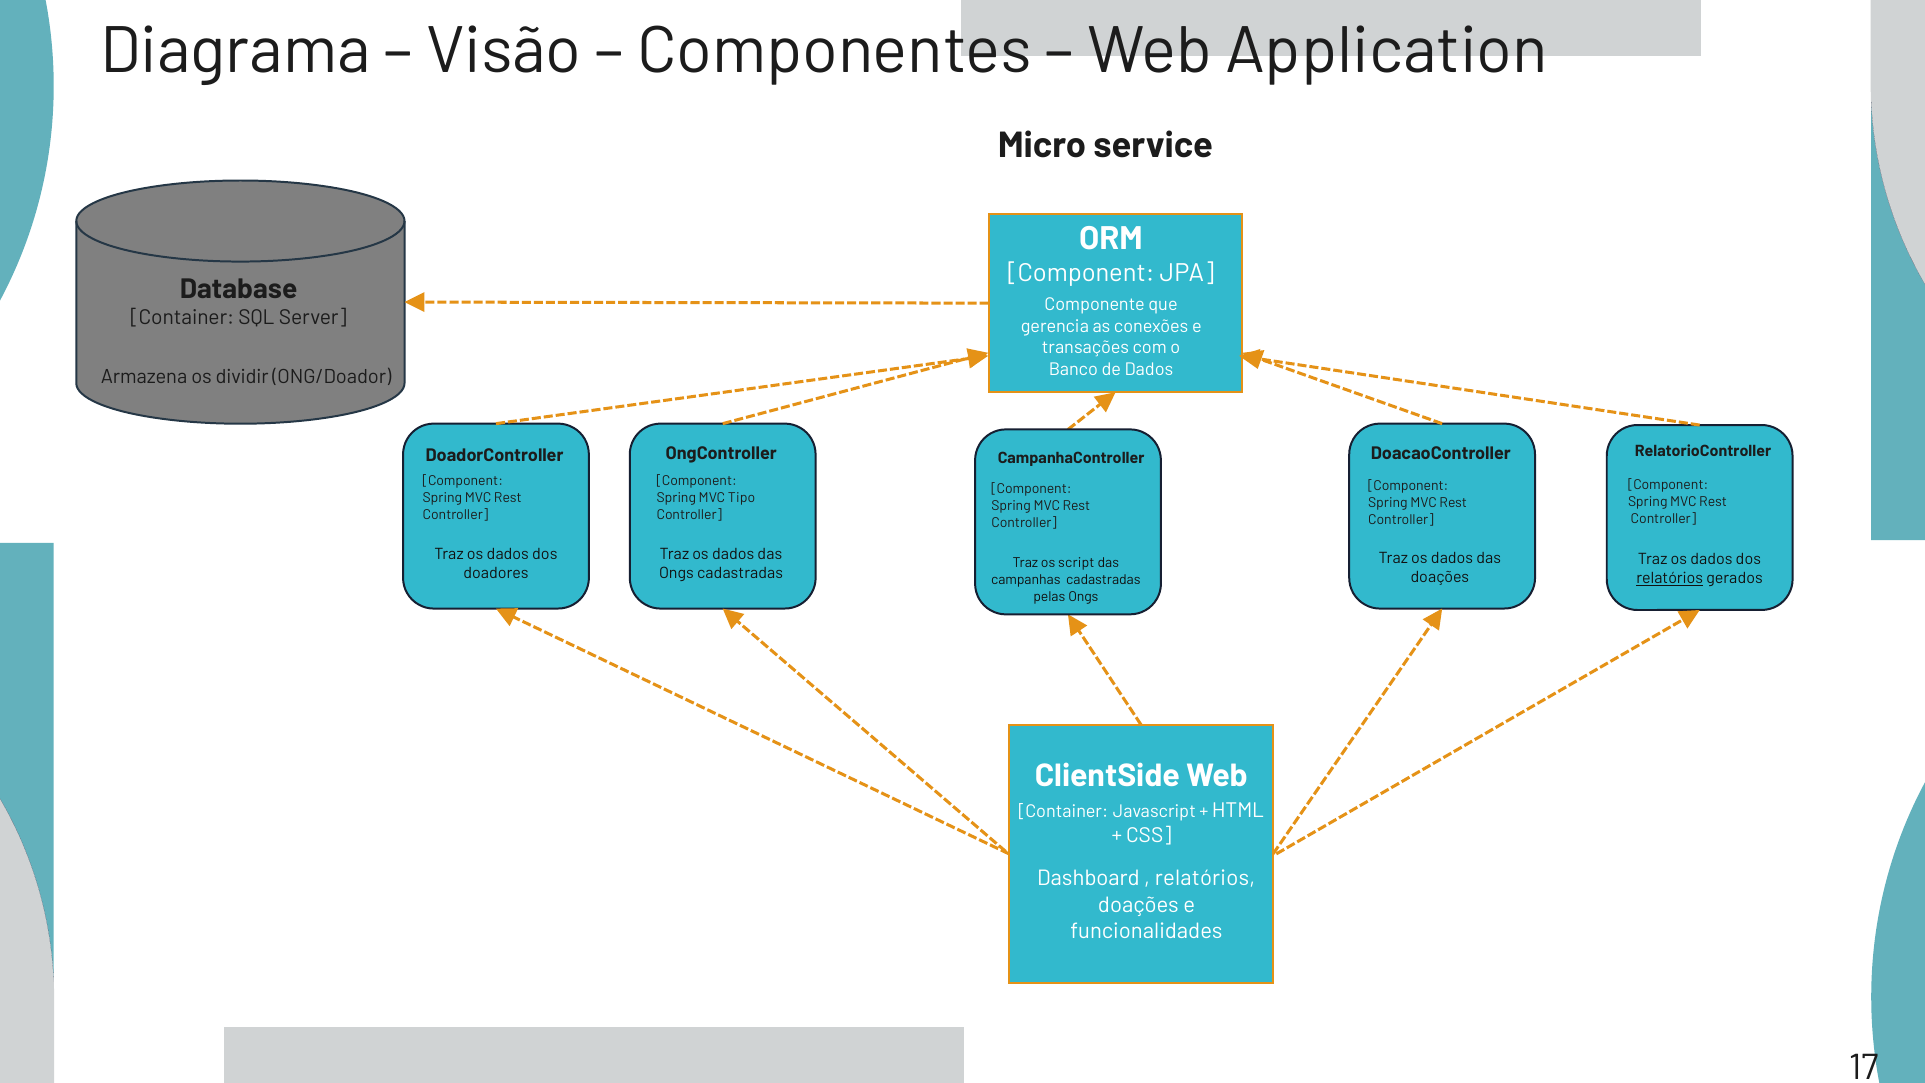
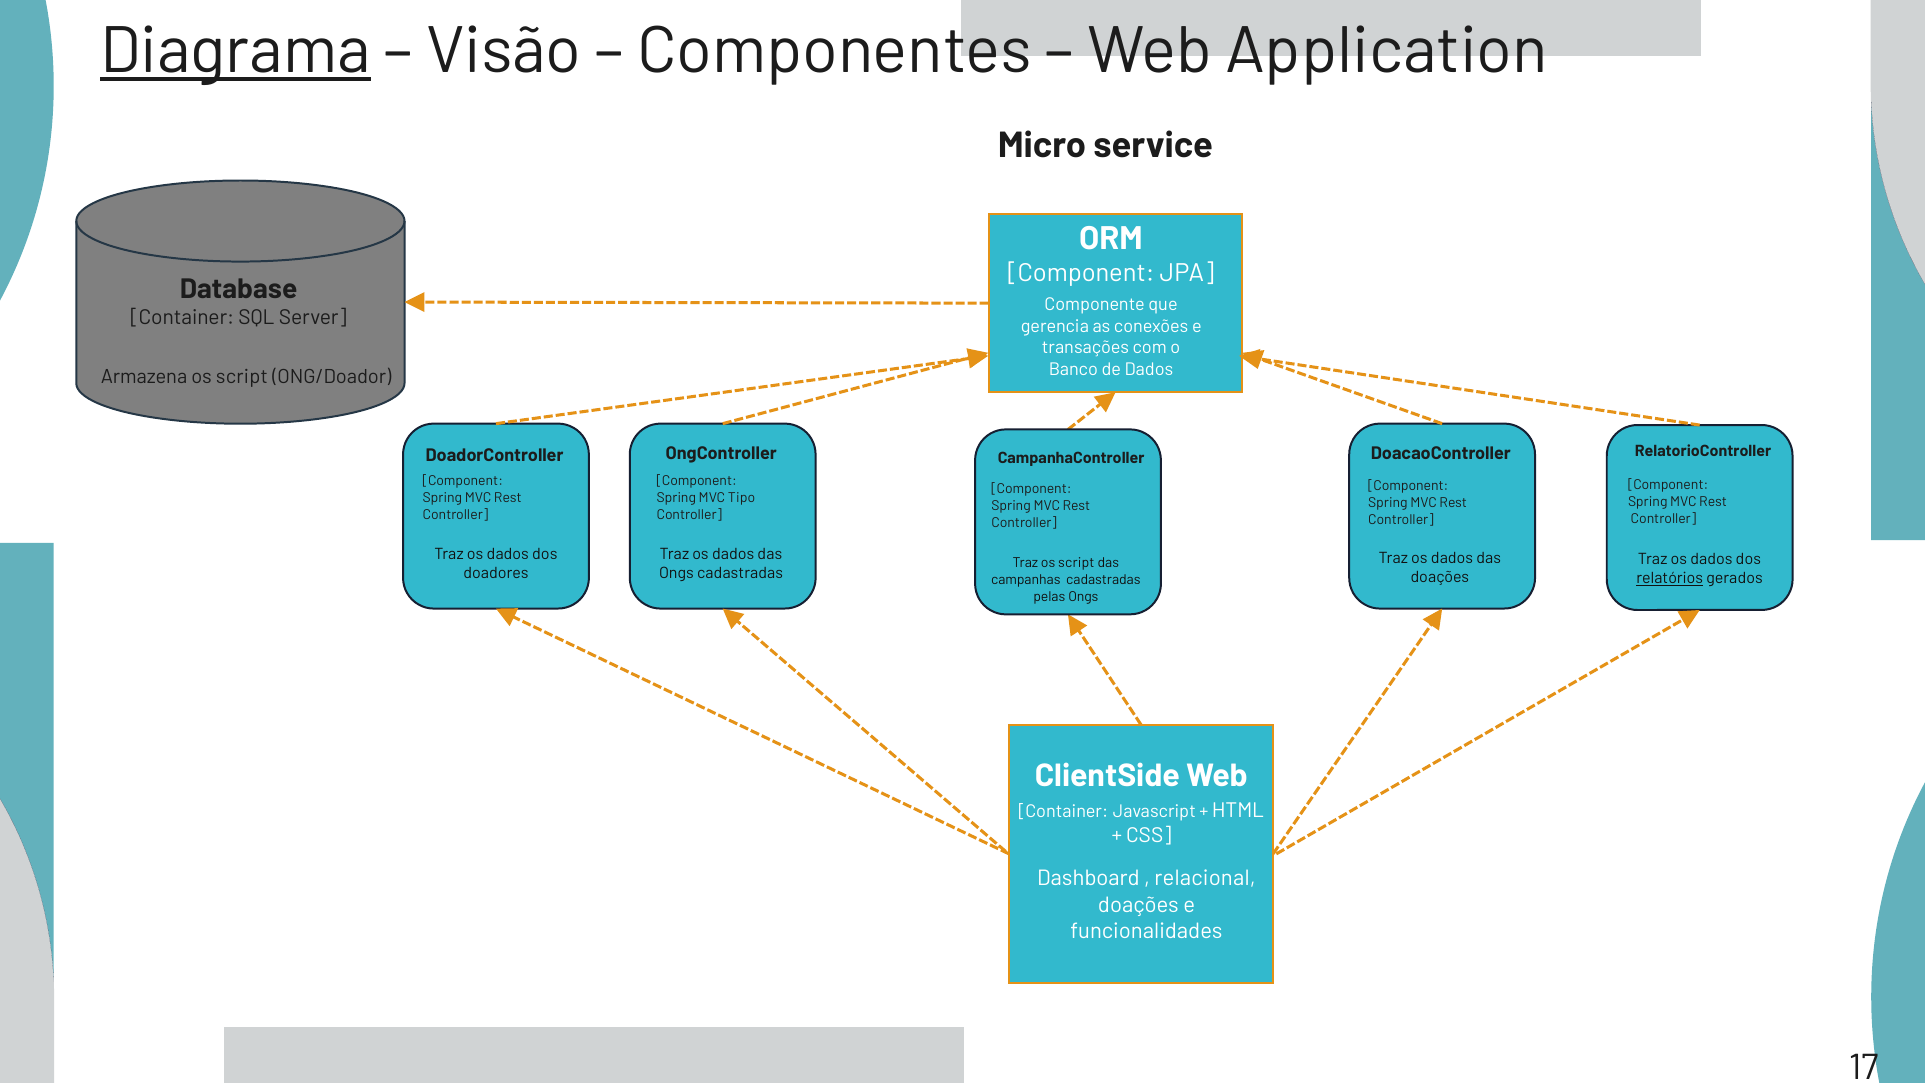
Diagrama underline: none -> present
Armazena os dividir: dividir -> script
relatórios at (1205, 878): relatórios -> relacional
